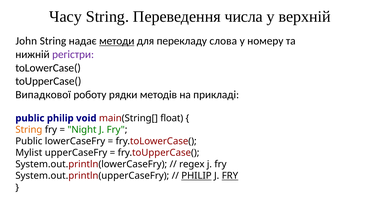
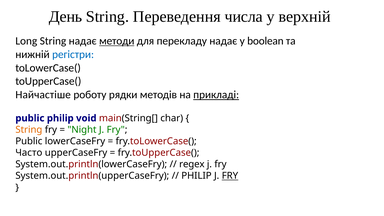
Часу: Часу -> День
John: John -> Long
перекладу слова: слова -> надає
номеру: номеру -> boolean
регістри colour: purple -> blue
Випадкової: Випадкової -> Найчастіше
прикладі underline: none -> present
float: float -> char
Mylist: Mylist -> Часто
PHILIP at (196, 176) underline: present -> none
